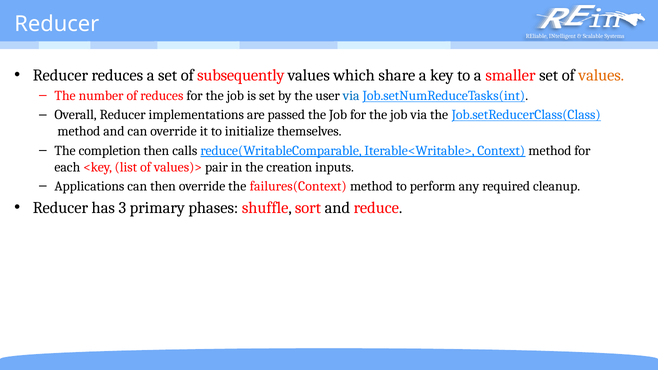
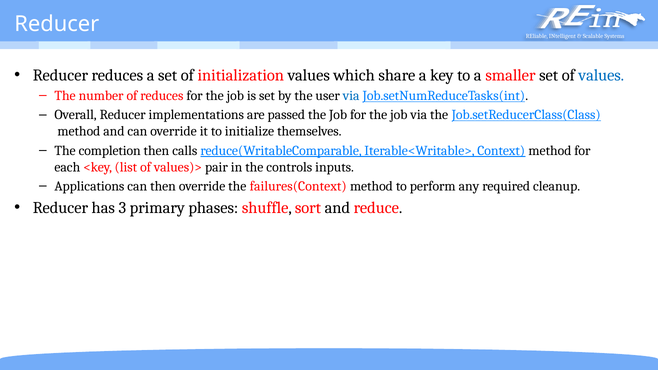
subsequently: subsequently -> initialization
values at (601, 75) colour: orange -> blue
creation: creation -> controls
